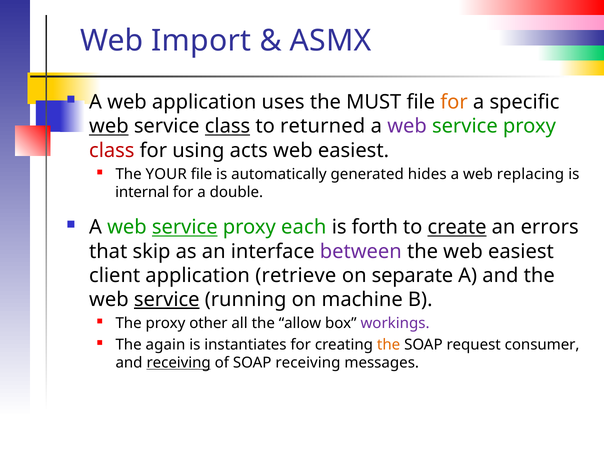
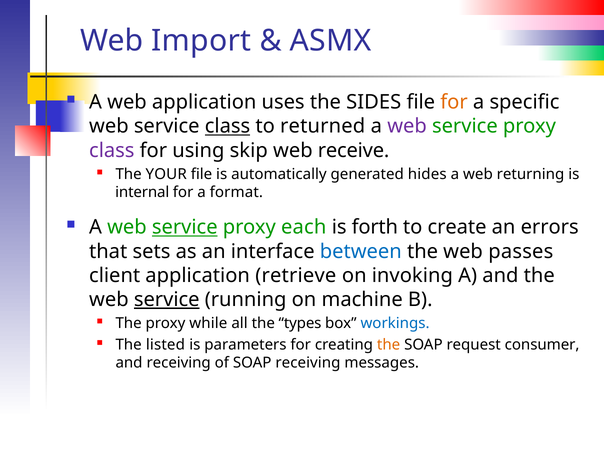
MUST: MUST -> SIDES
web at (109, 126) underline: present -> none
class at (112, 150) colour: red -> purple
acts: acts -> skip
easiest at (353, 150): easiest -> receive
replacing: replacing -> returning
double: double -> format
create underline: present -> none
skip: skip -> sets
between colour: purple -> blue
the web easiest: easiest -> passes
separate: separate -> invoking
other: other -> while
allow: allow -> types
workings colour: purple -> blue
again: again -> listed
instantiates: instantiates -> parameters
receiving at (179, 363) underline: present -> none
